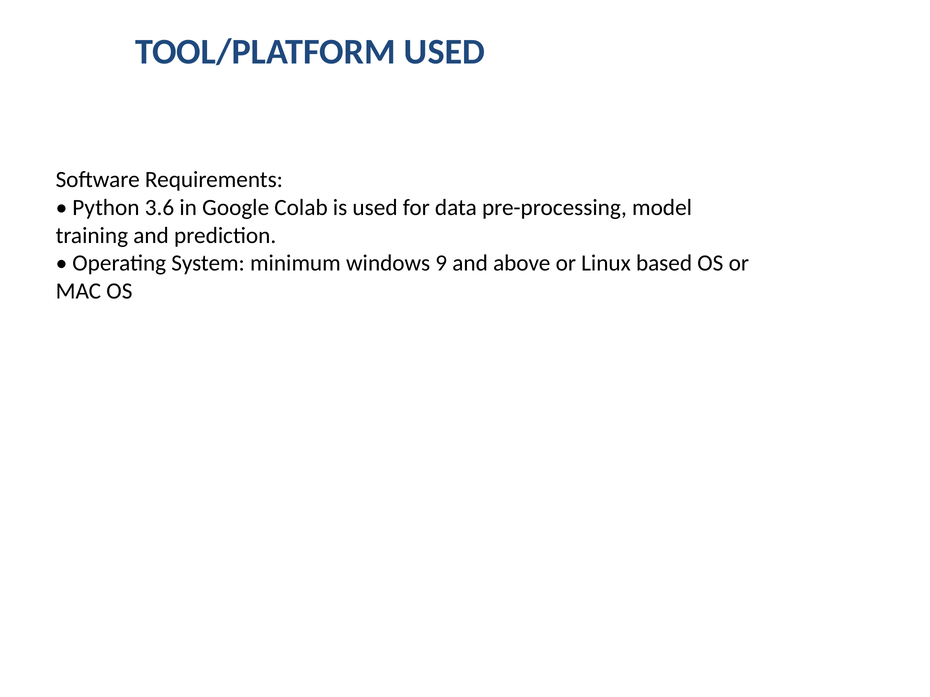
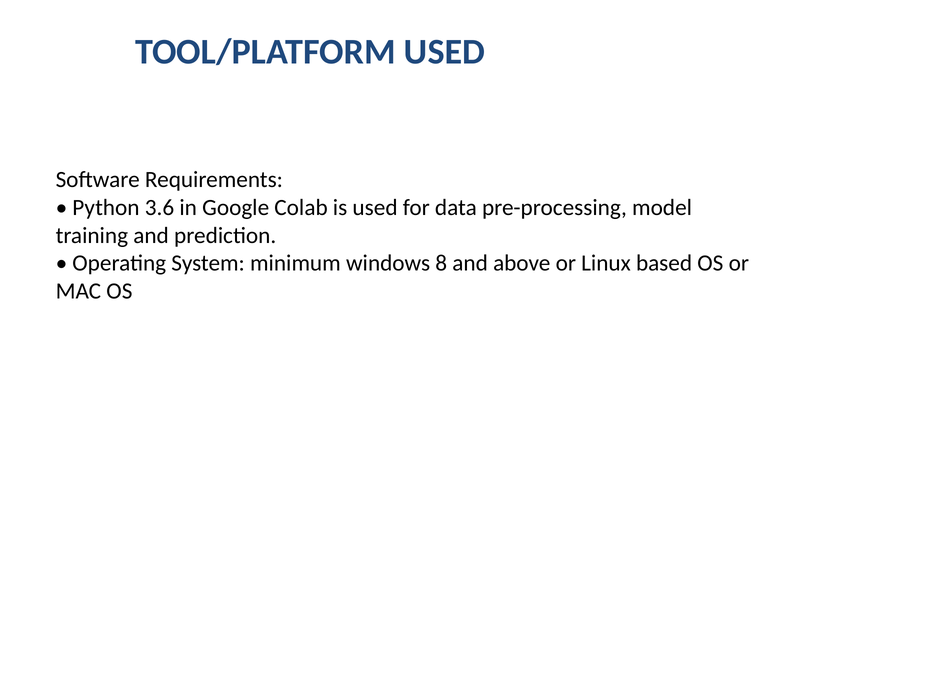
9: 9 -> 8
